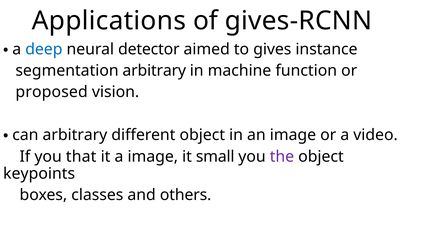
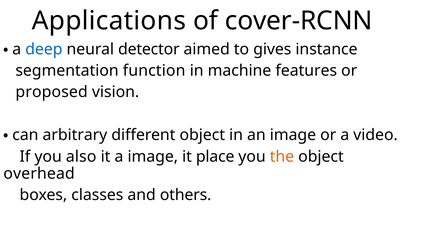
gives-RCNN: gives-RCNN -> cover-RCNN
segmentation arbitrary: arbitrary -> function
function: function -> features
that: that -> also
small: small -> place
the colour: purple -> orange
keypoints: keypoints -> overhead
